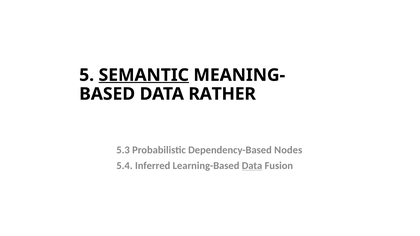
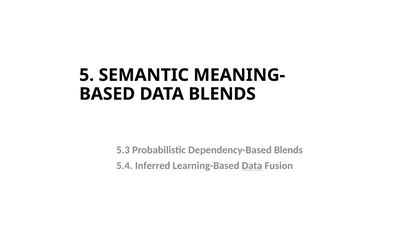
SEMANTIC underline: present -> none
DATA RATHER: RATHER -> BLENDS
Dependency-Based Nodes: Nodes -> Blends
